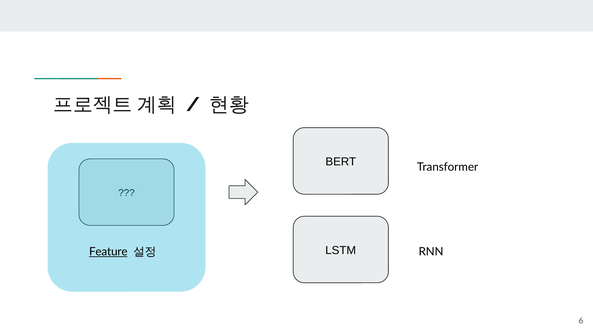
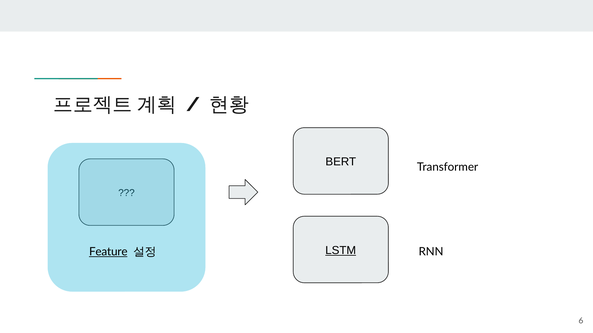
LSTM underline: none -> present
